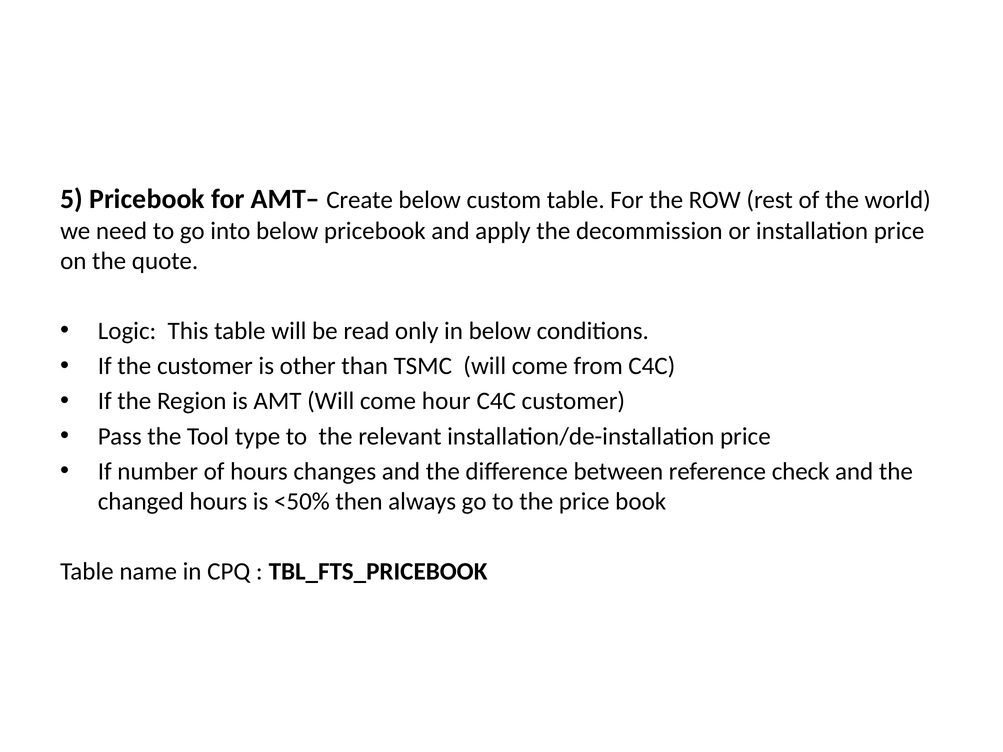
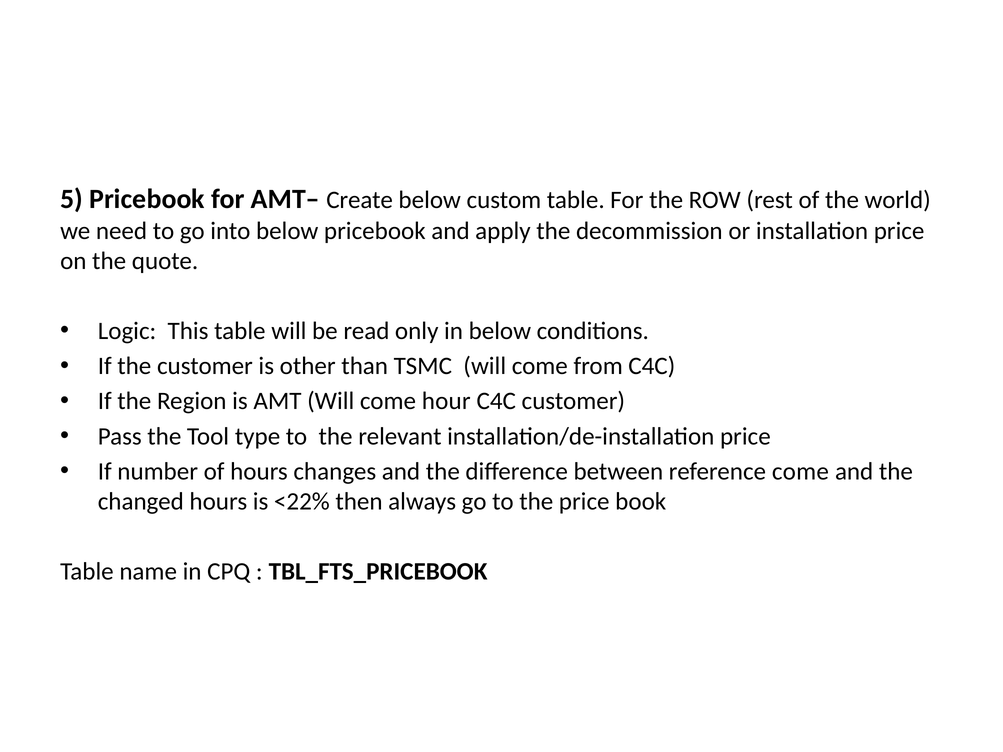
reference check: check -> come
<50%: <50% -> <22%
